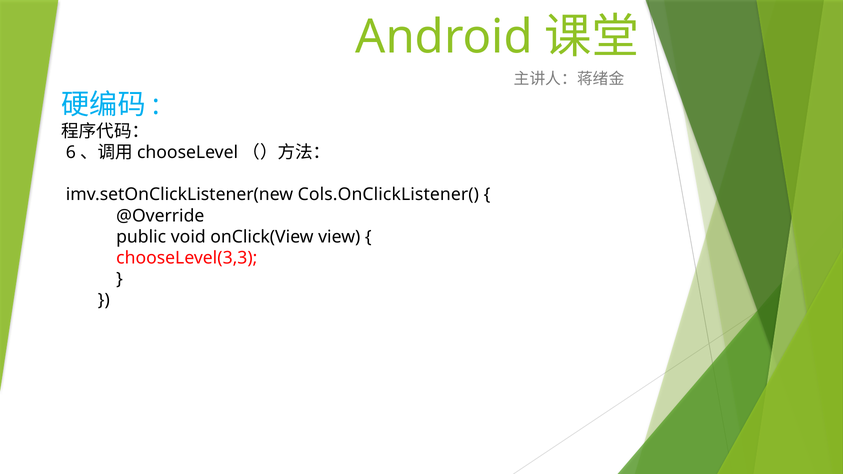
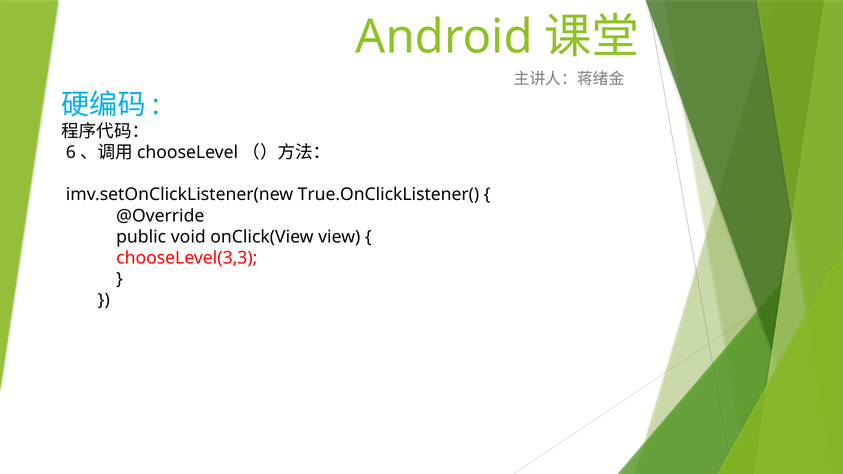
Cols.OnClickListener(: Cols.OnClickListener( -> True.OnClickListener(
